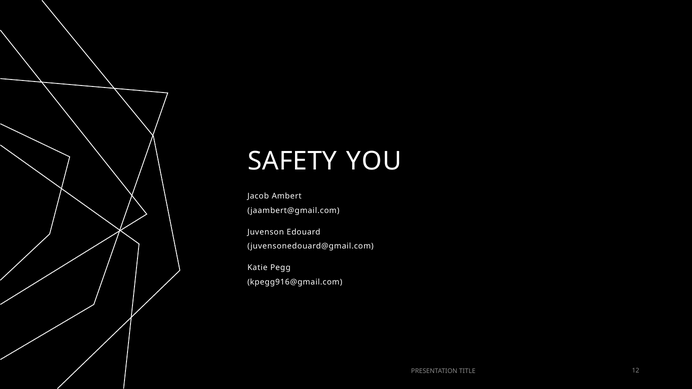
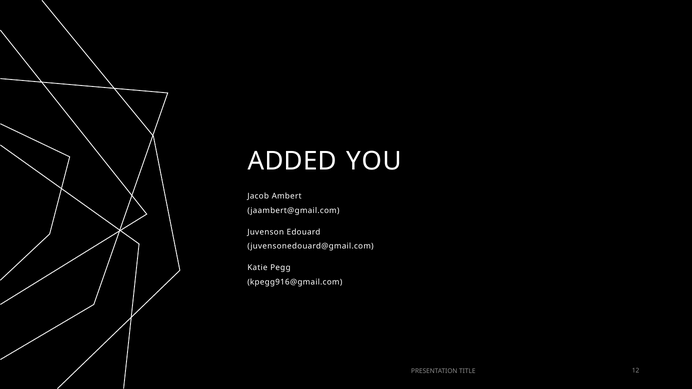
SAFETY: SAFETY -> ADDED
